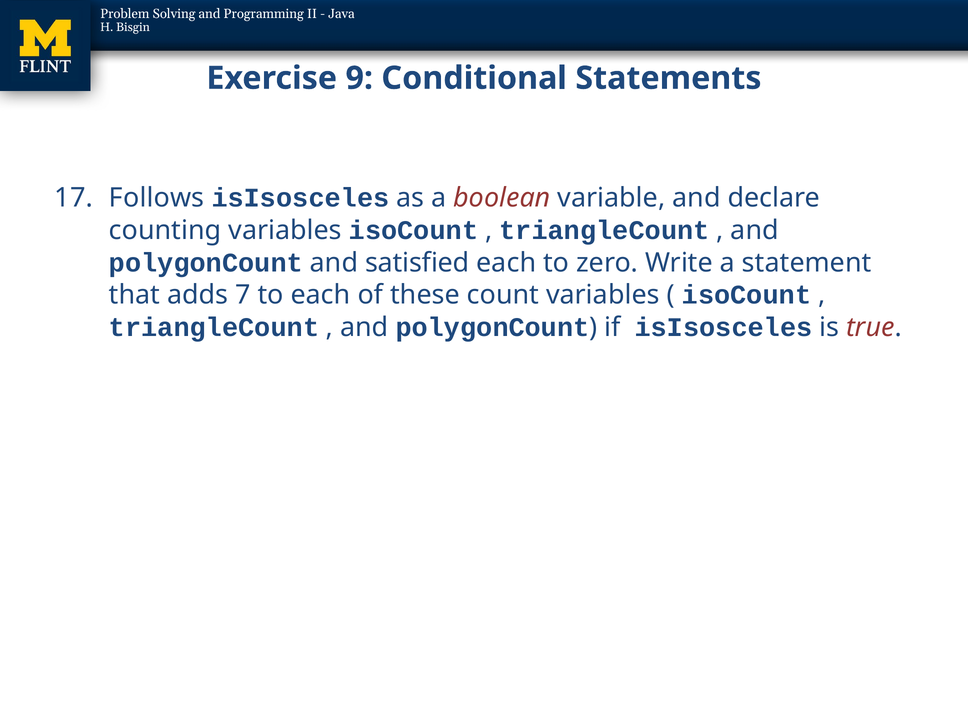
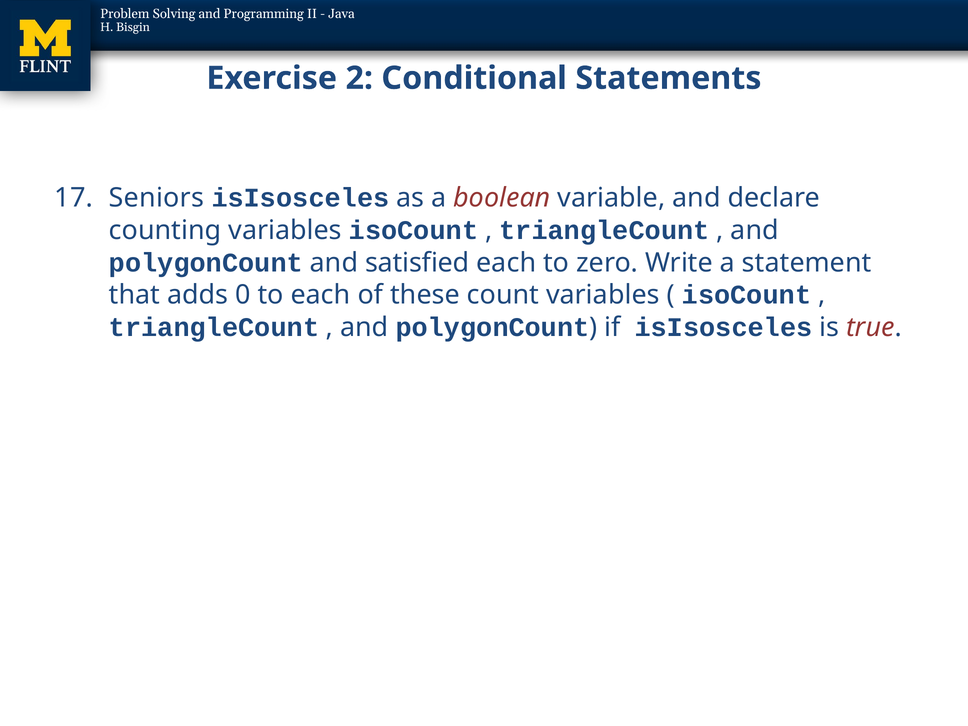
9: 9 -> 2
Follows: Follows -> Seniors
7: 7 -> 0
